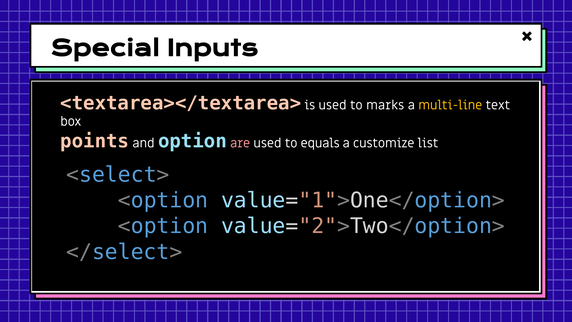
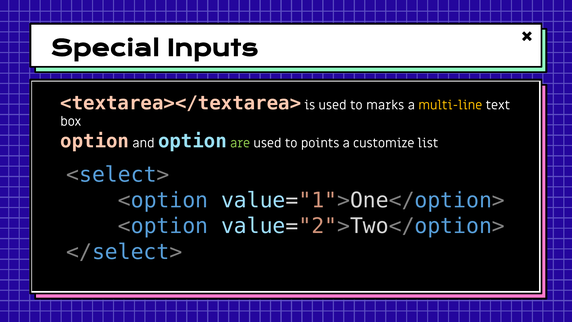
points at (95, 141): points -> option
are colour: pink -> light green
equals: equals -> points
